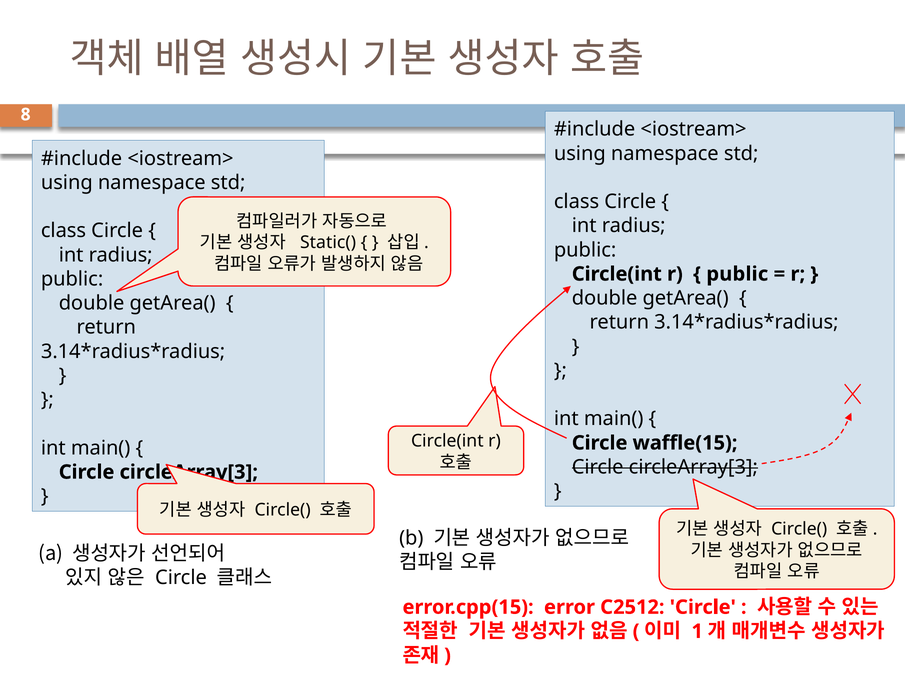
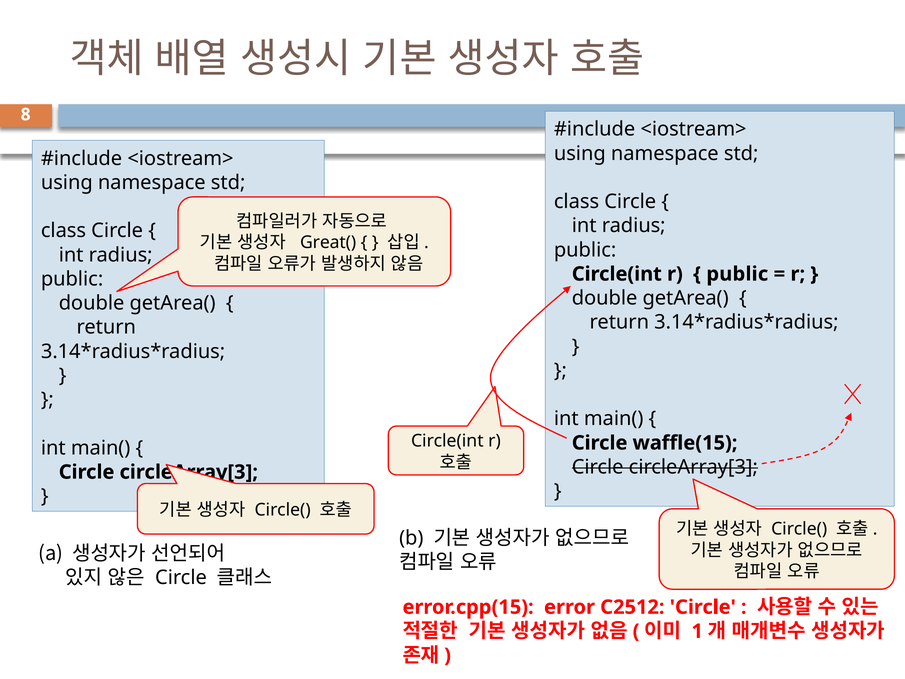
Static(: Static( -> Great(
